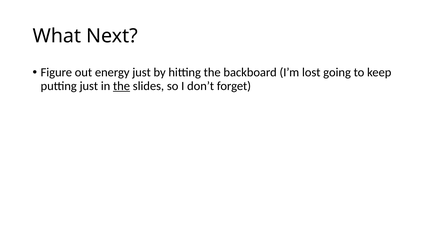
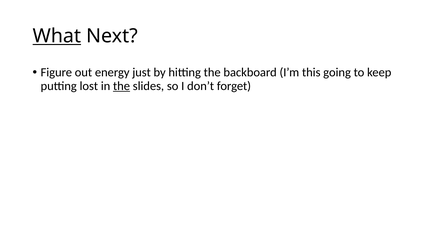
What underline: none -> present
lost: lost -> this
putting just: just -> lost
